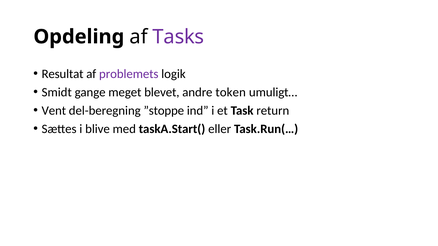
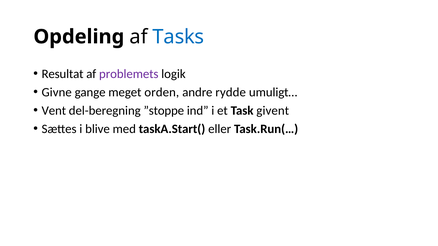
Tasks colour: purple -> blue
Smidt: Smidt -> Givne
blevet: blevet -> orden
token: token -> rydde
return: return -> givent
